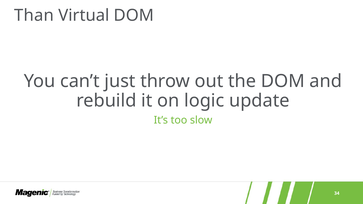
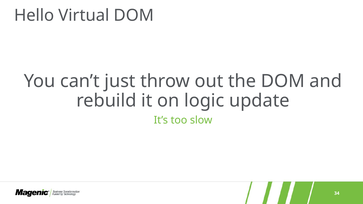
Than: Than -> Hello
